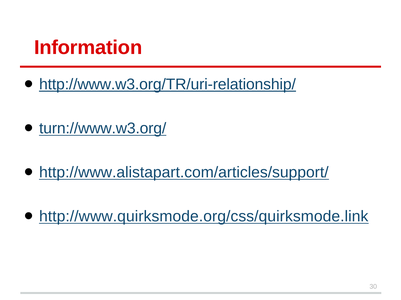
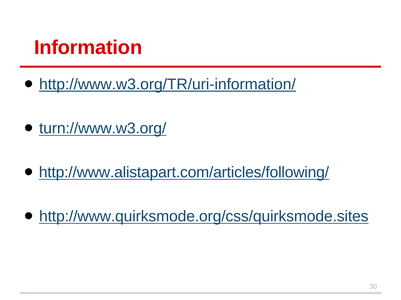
http://www.w3.org/TR/uri-relationship/: http://www.w3.org/TR/uri-relationship/ -> http://www.w3.org/TR/uri-information/
http://www.alistapart.com/articles/support/: http://www.alistapart.com/articles/support/ -> http://www.alistapart.com/articles/following/
http://www.quirksmode.org/css/quirksmode.link: http://www.quirksmode.org/css/quirksmode.link -> http://www.quirksmode.org/css/quirksmode.sites
